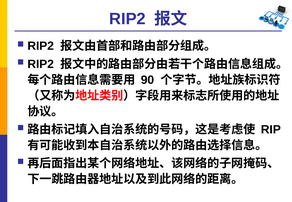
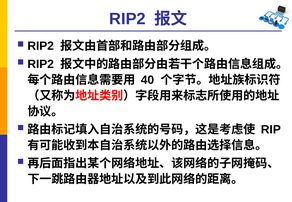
90: 90 -> 40
